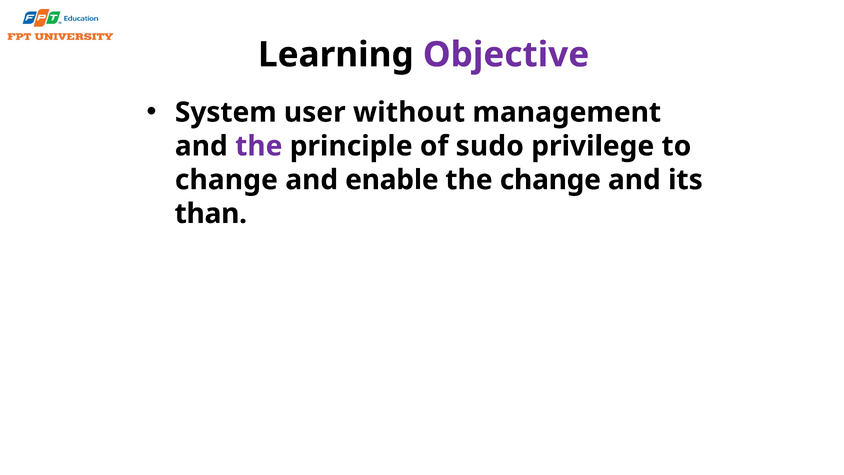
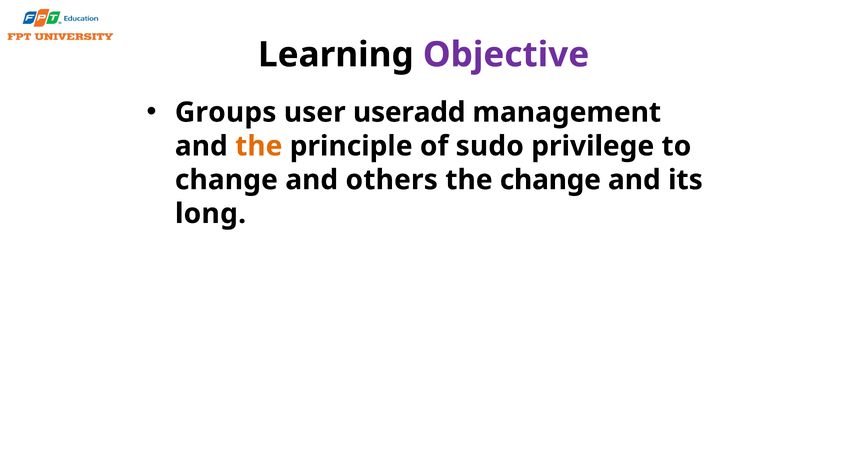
System: System -> Groups
without: without -> useradd
the at (259, 146) colour: purple -> orange
enable: enable -> others
than: than -> long
